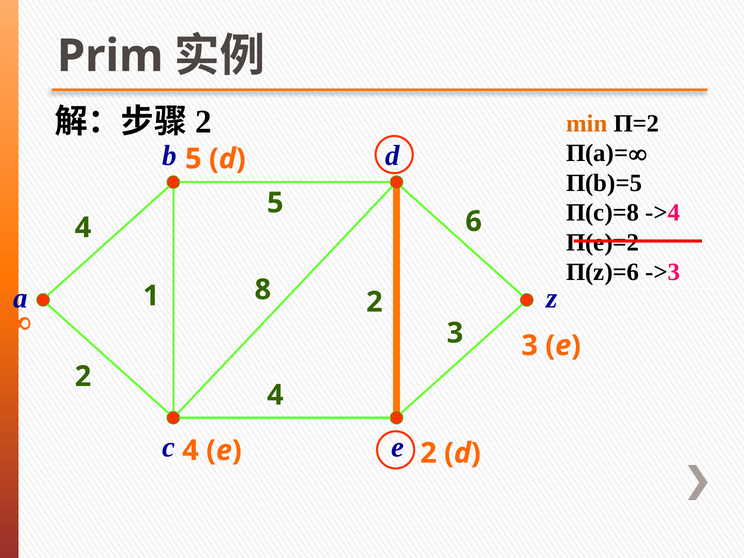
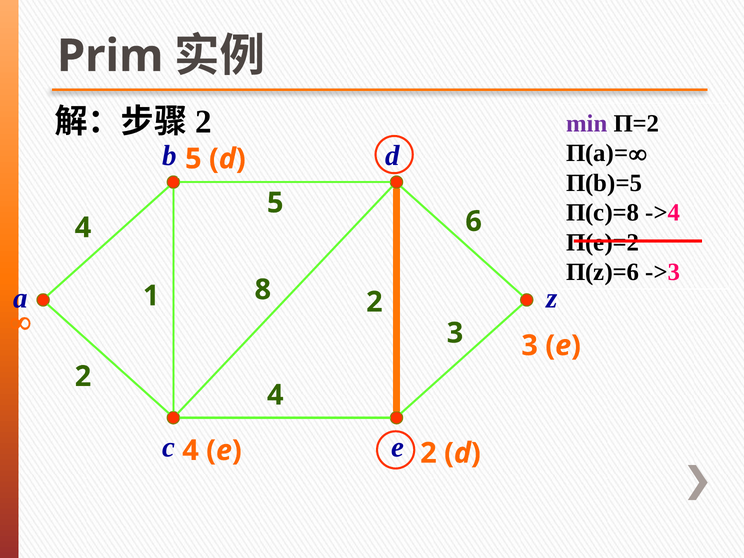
min colour: orange -> purple
